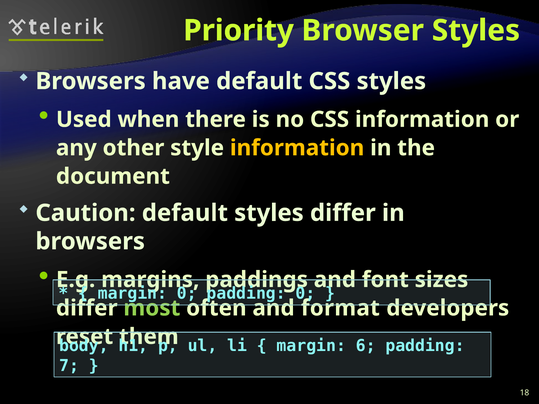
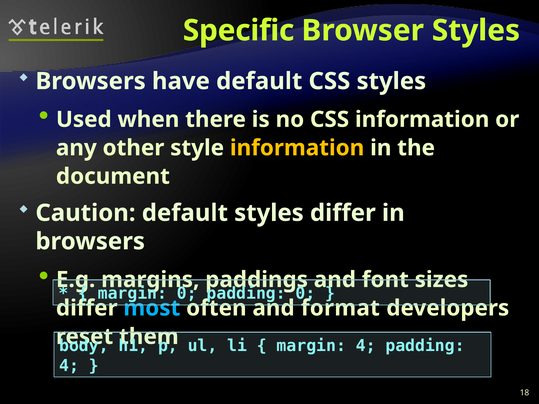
Priority: Priority -> Specific
most colour: light green -> light blue
margin 6: 6 -> 4
7 at (69, 366): 7 -> 4
